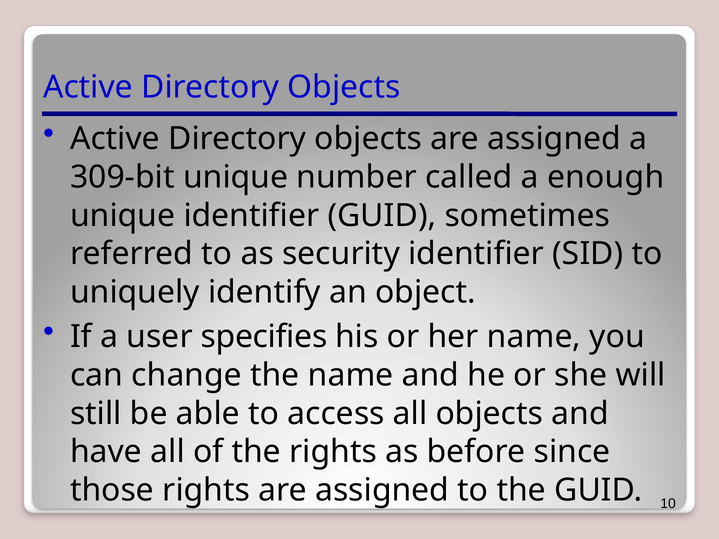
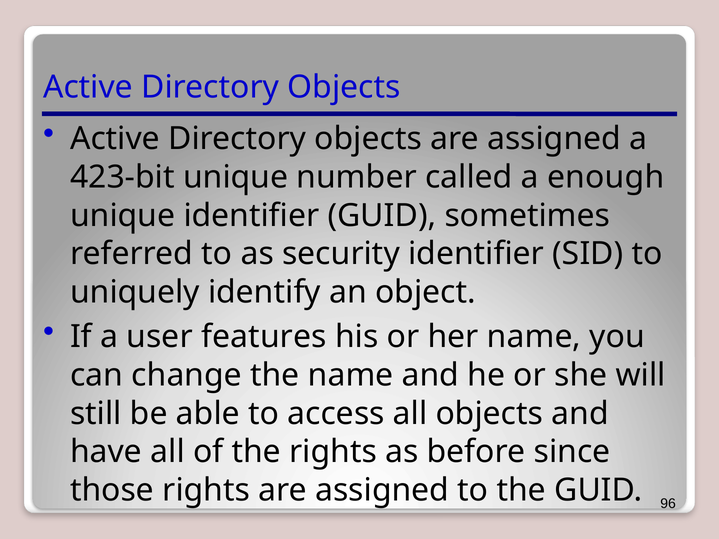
309-bit: 309-bit -> 423-bit
specifies: specifies -> features
10: 10 -> 96
